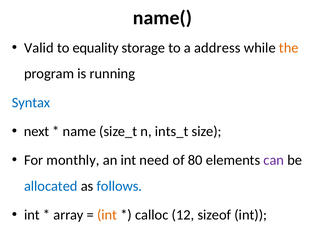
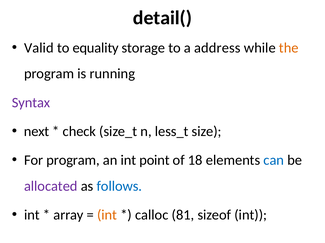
name(: name( -> detail(
Syntax colour: blue -> purple
name: name -> check
ints_t: ints_t -> less_t
For monthly: monthly -> program
need: need -> point
80: 80 -> 18
can colour: purple -> blue
allocated colour: blue -> purple
12: 12 -> 81
